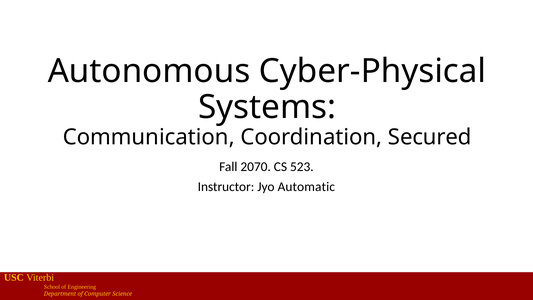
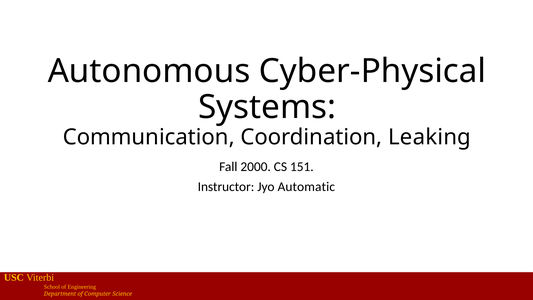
Secured: Secured -> Leaking
2070: 2070 -> 2000
523: 523 -> 151
